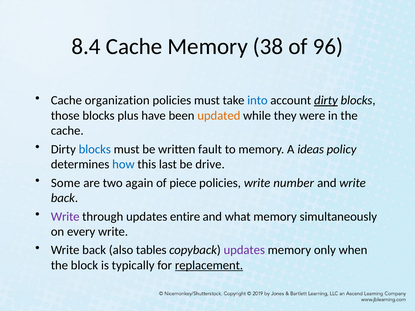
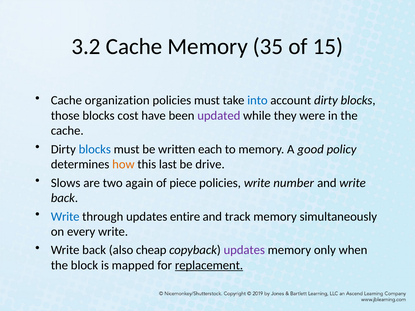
8.4: 8.4 -> 3.2
38: 38 -> 35
96: 96 -> 15
dirty at (326, 100) underline: present -> none
plus: plus -> cost
updated colour: orange -> purple
fault: fault -> each
ideas: ideas -> good
how colour: blue -> orange
Some: Some -> Slows
Write at (65, 217) colour: purple -> blue
what: what -> track
tables: tables -> cheap
typically: typically -> mapped
